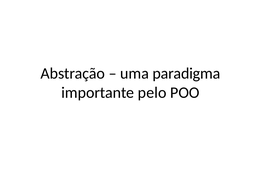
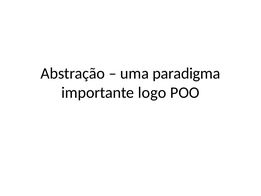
pelo: pelo -> logo
